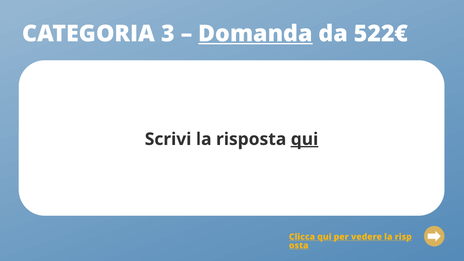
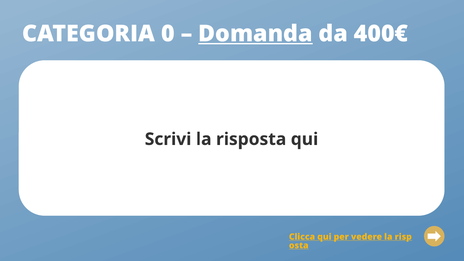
3: 3 -> 0
522€: 522€ -> 400€
qui at (305, 139) underline: present -> none
